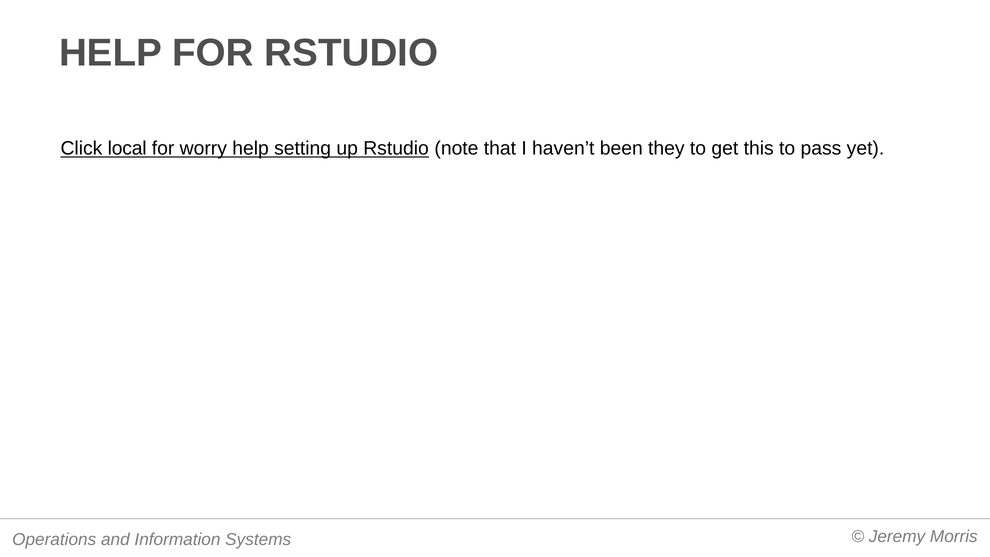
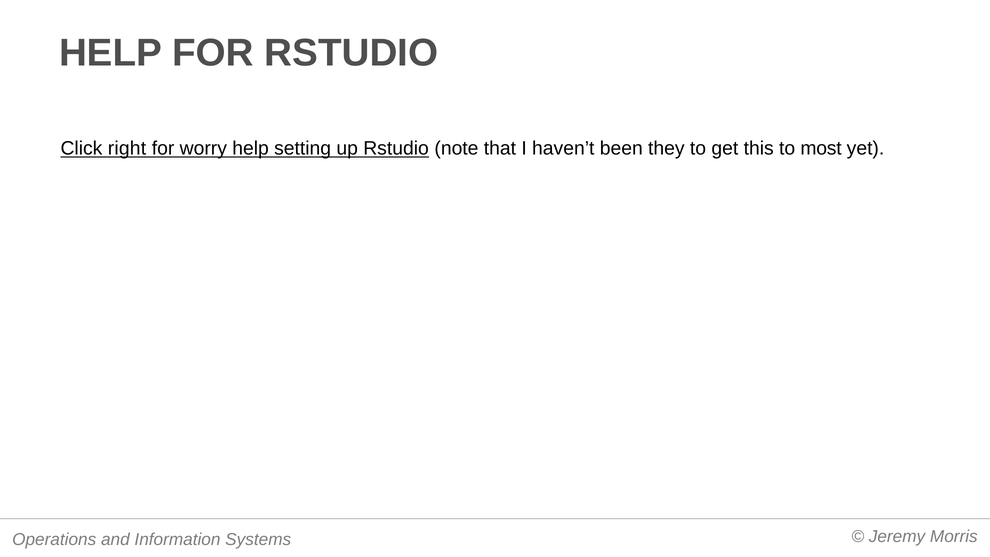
local: local -> right
pass: pass -> most
